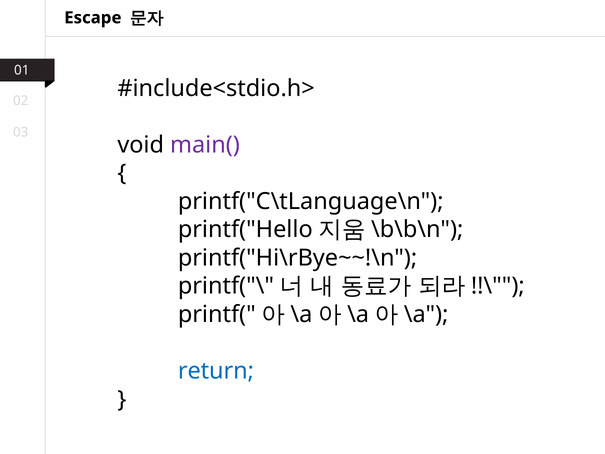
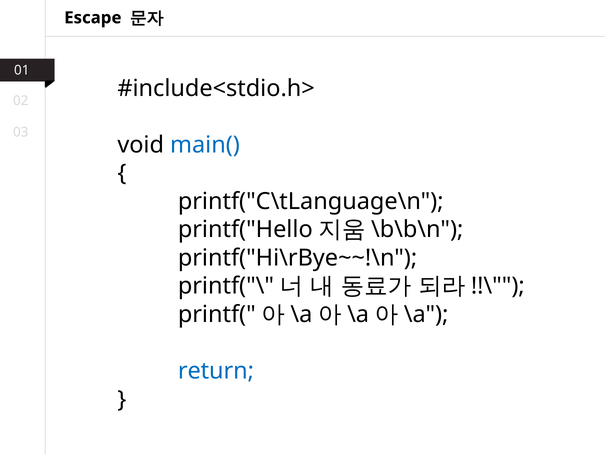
main( colour: purple -> blue
